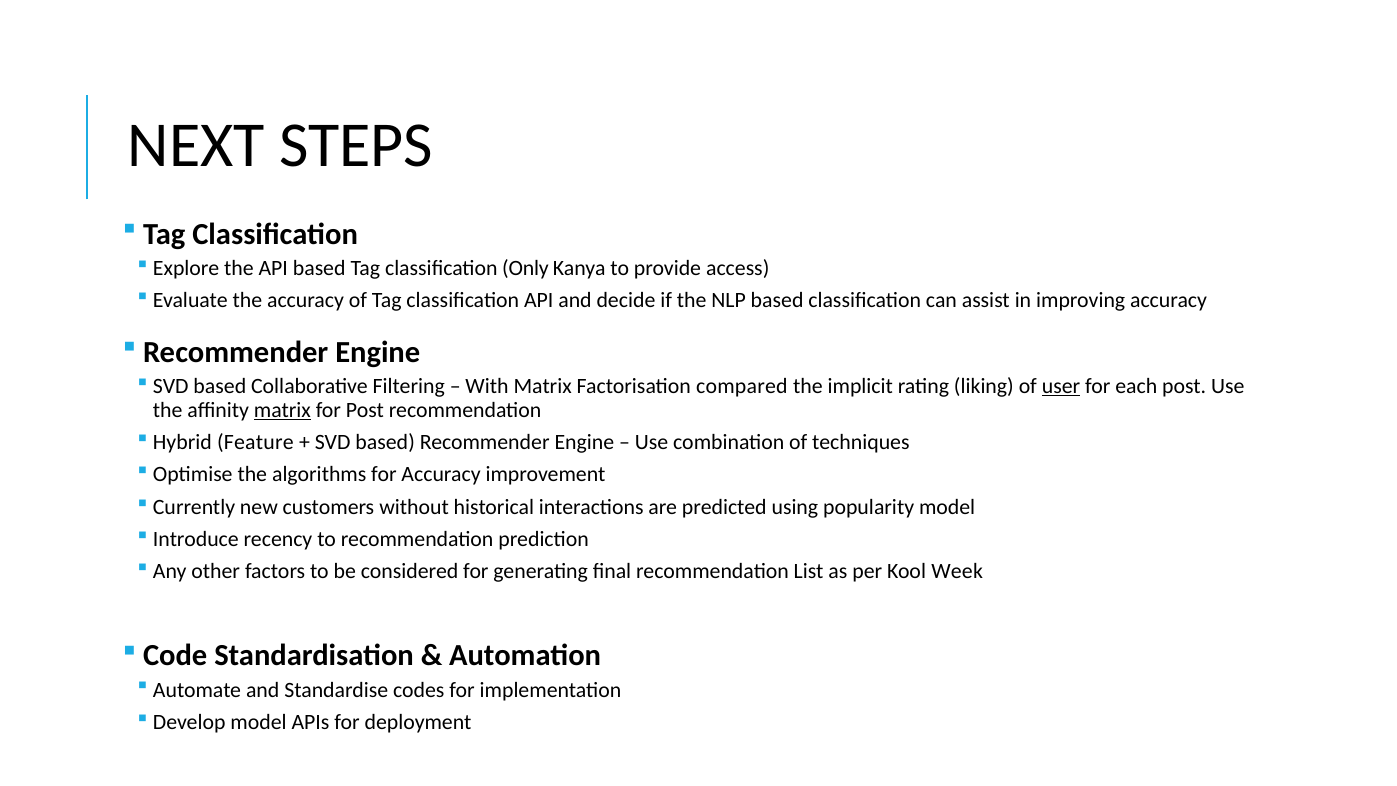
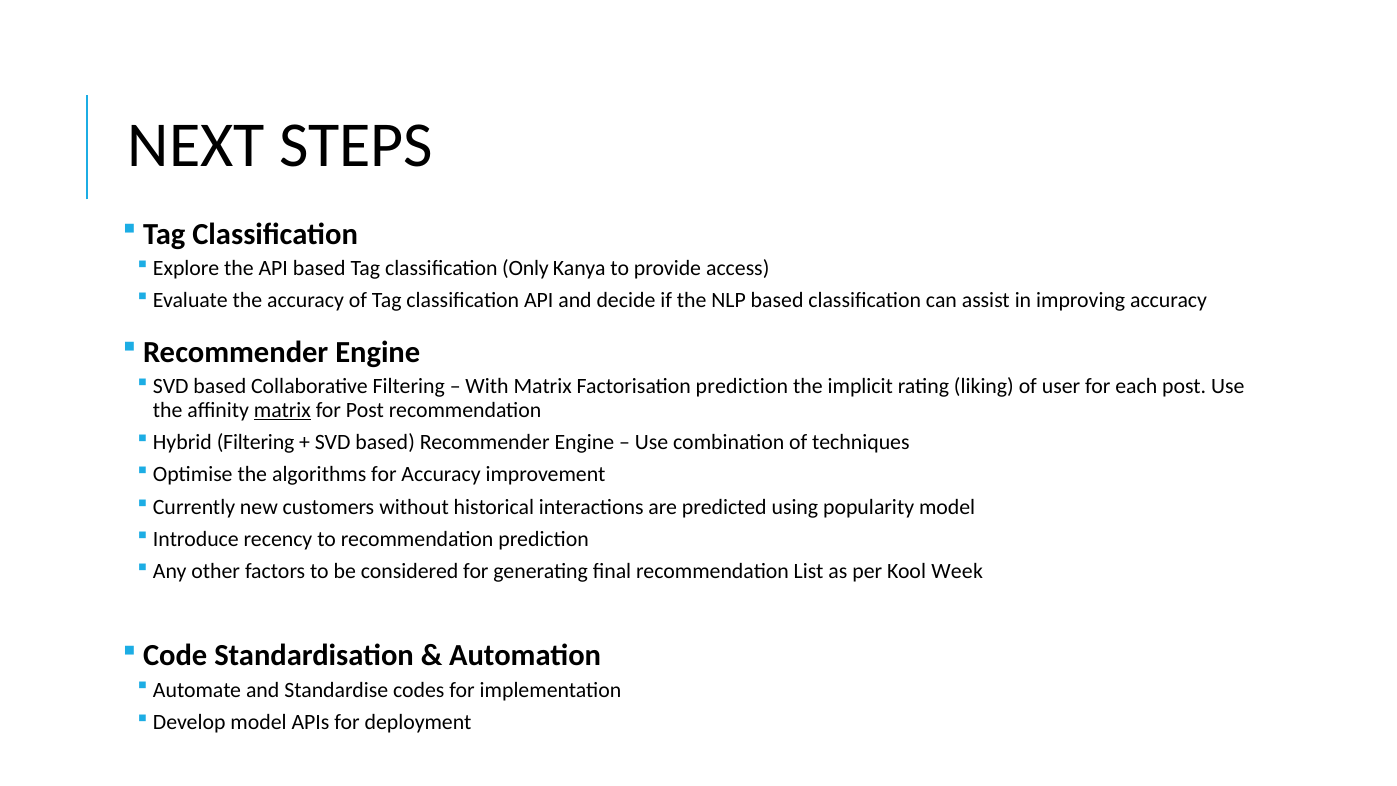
Factorisation compared: compared -> prediction
user underline: present -> none
Feature at (255, 442): Feature -> Filtering
